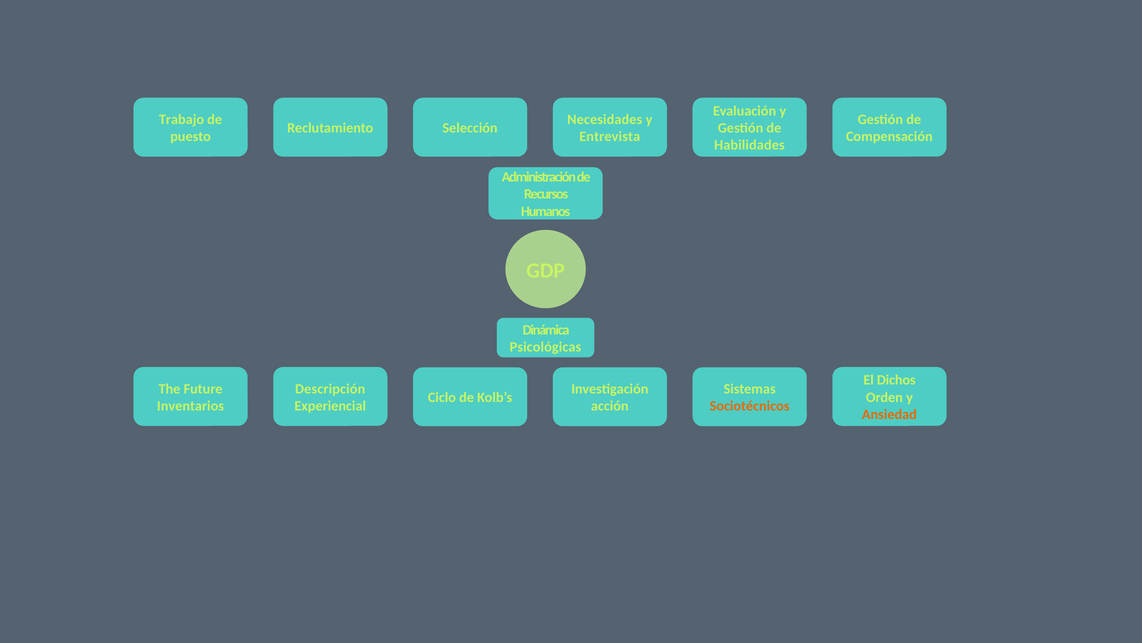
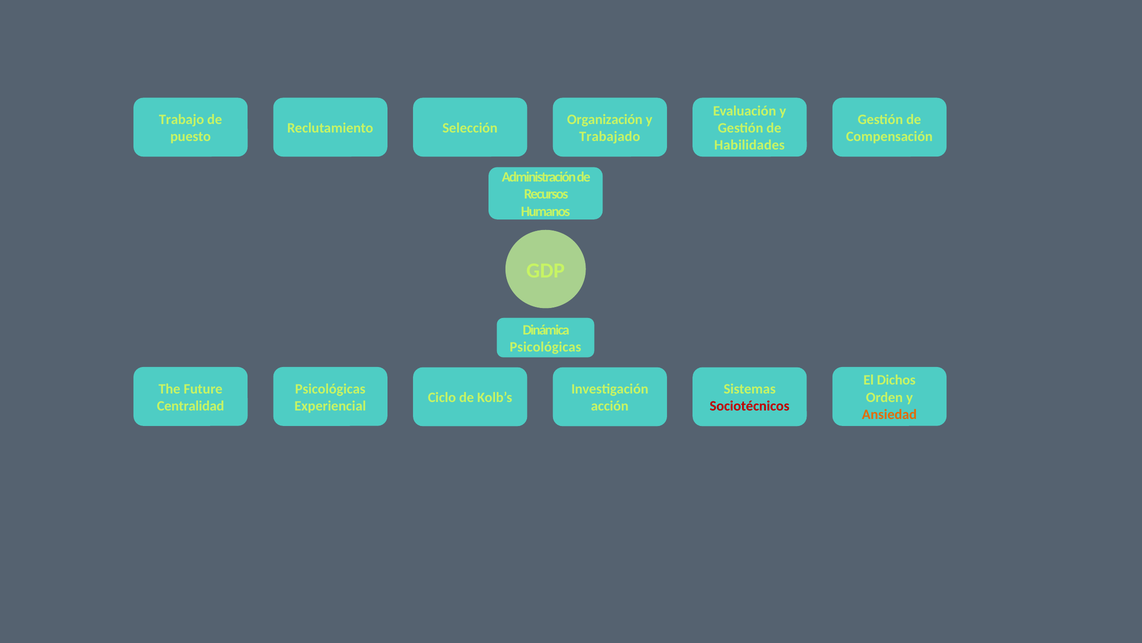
Necesidades: Necesidades -> Organización
Entrevista: Entrevista -> Trabajado
Descripción at (330, 388): Descripción -> Psicológicas
Inventarios: Inventarios -> Centralidad
Sociotécnicos colour: orange -> red
